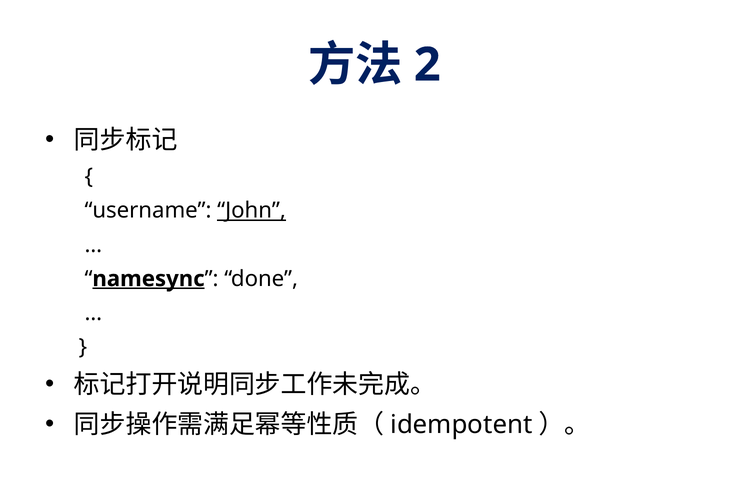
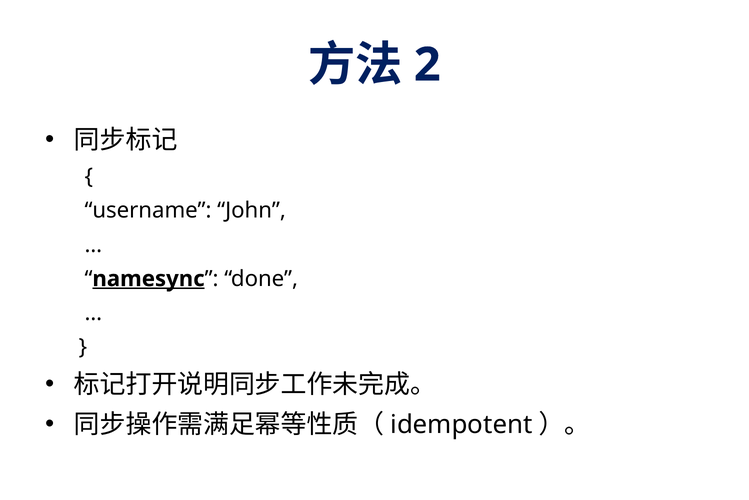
John underline: present -> none
